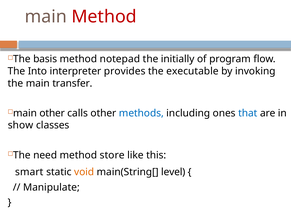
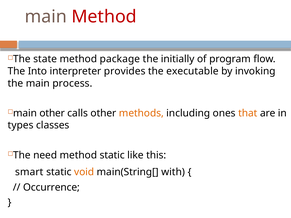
basis: basis -> state
notepad: notepad -> package
transfer: transfer -> process
methods colour: blue -> orange
that colour: blue -> orange
show: show -> types
method store: store -> static
level: level -> with
Manipulate: Manipulate -> Occurrence
